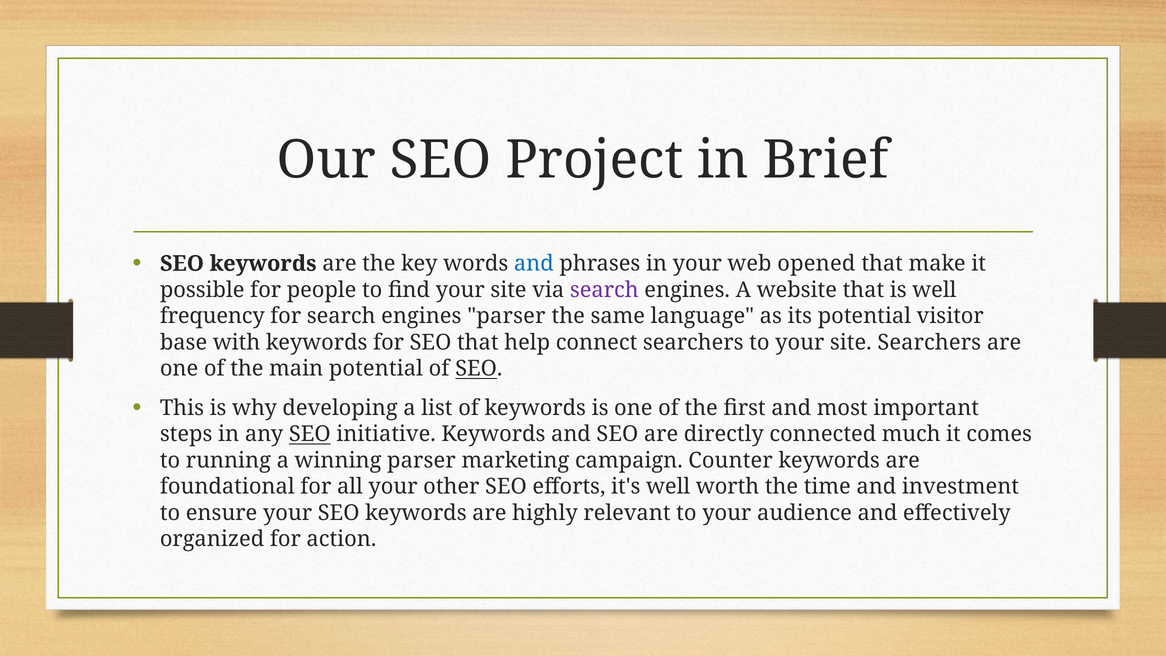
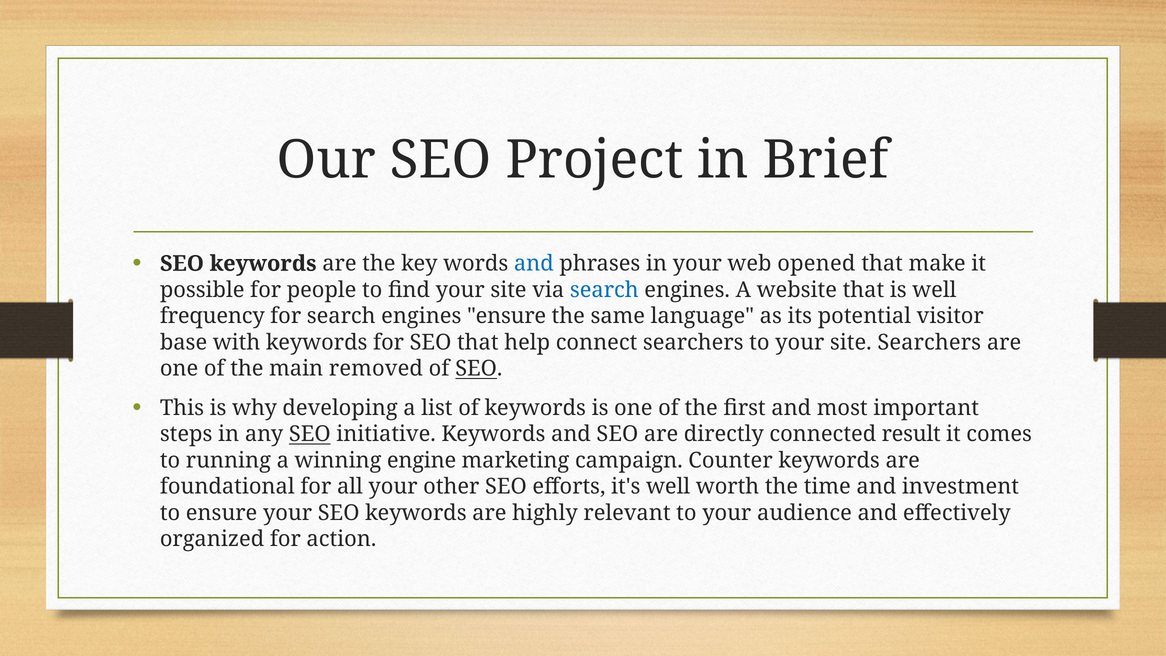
search at (604, 290) colour: purple -> blue
engines parser: parser -> ensure
main potential: potential -> removed
much: much -> result
winning parser: parser -> engine
